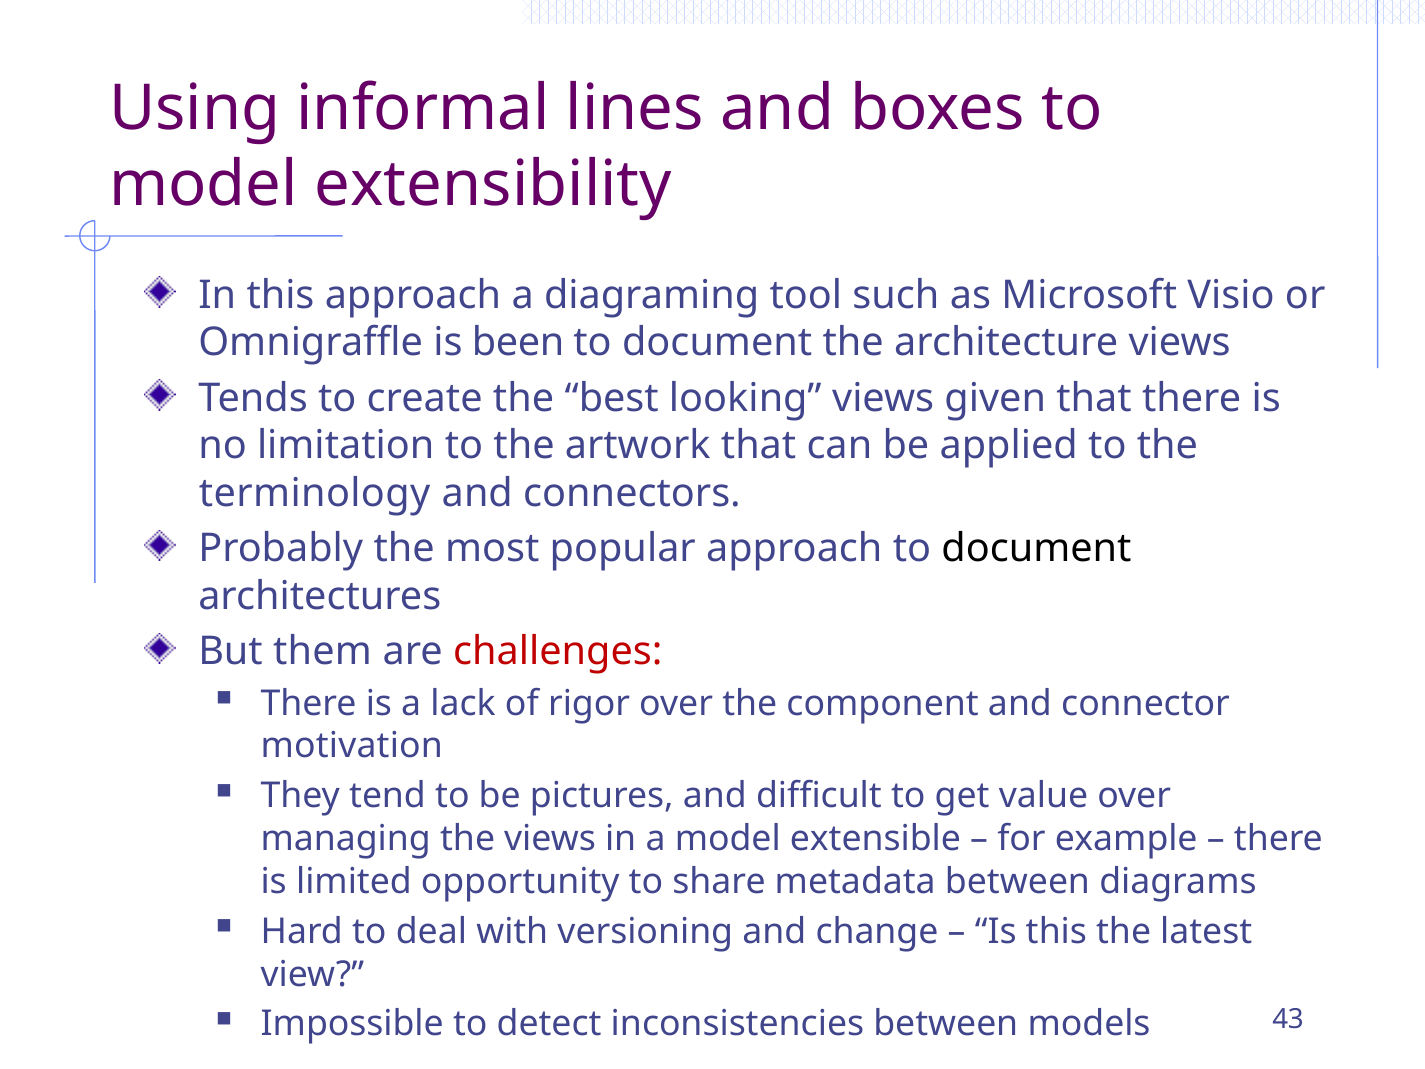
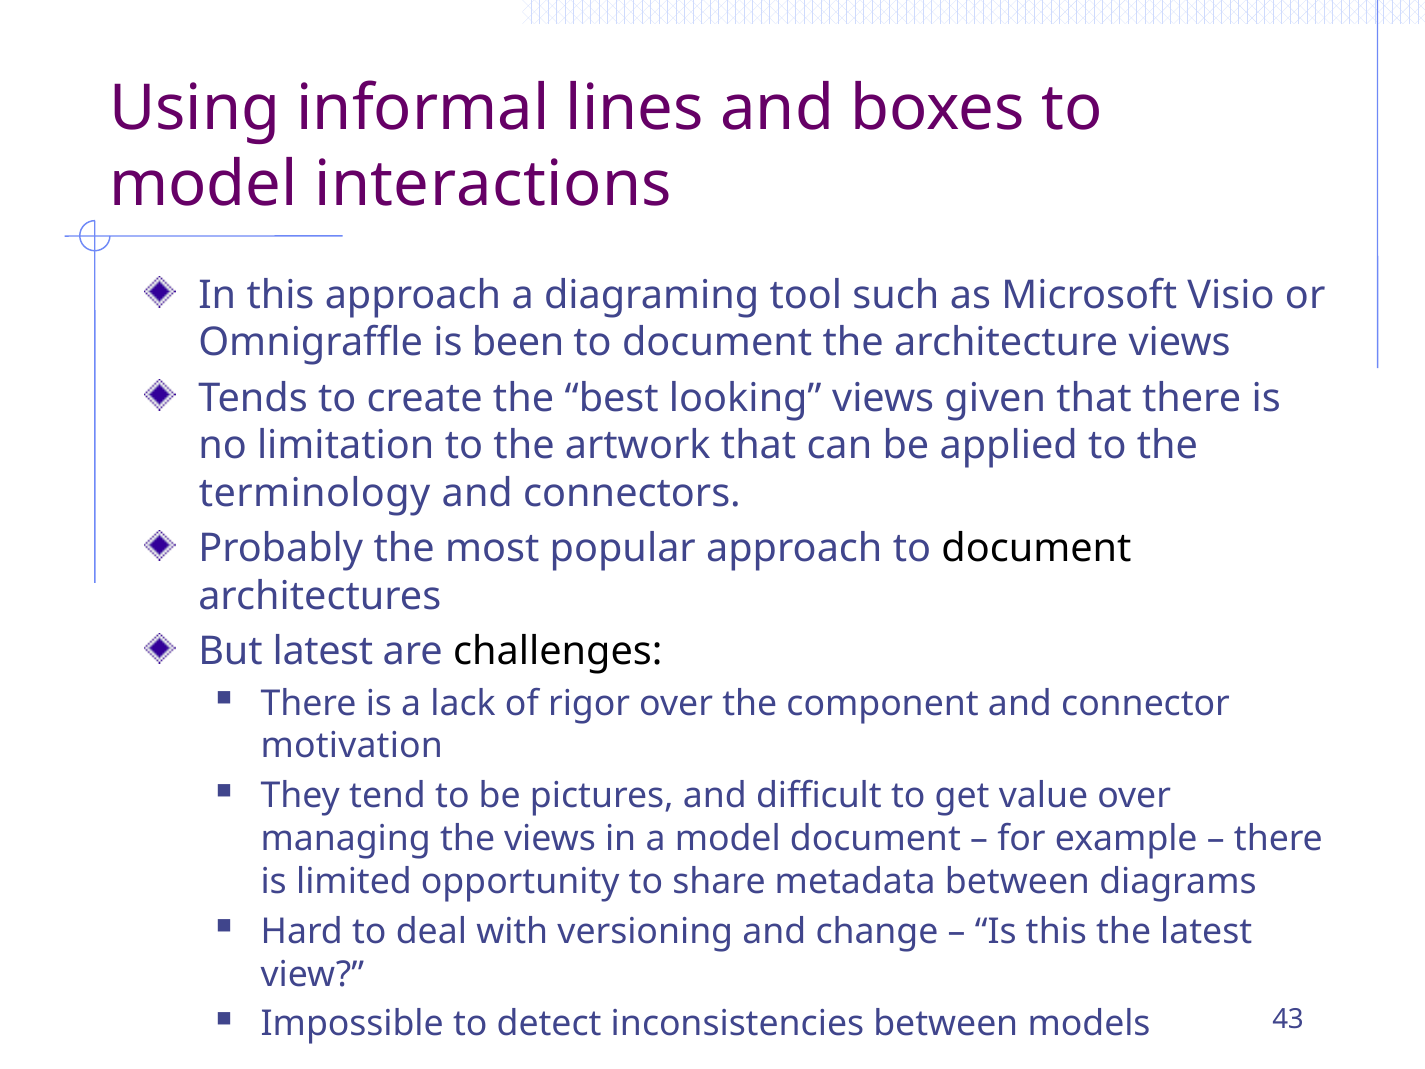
extensibility: extensibility -> interactions
But them: them -> latest
challenges colour: red -> black
model extensible: extensible -> document
